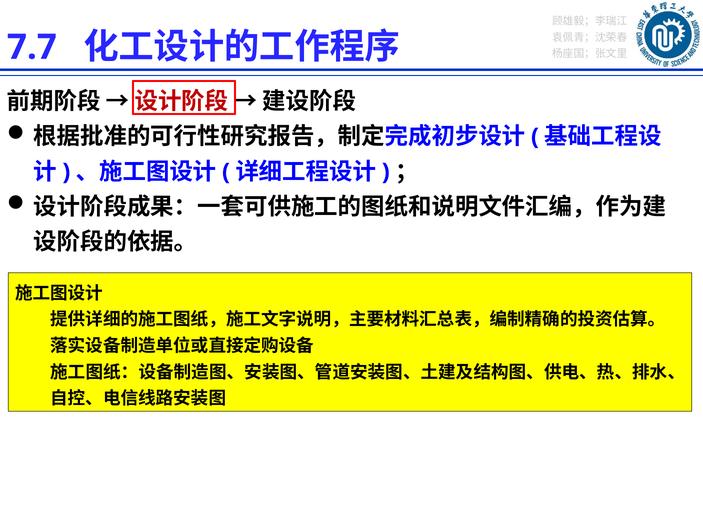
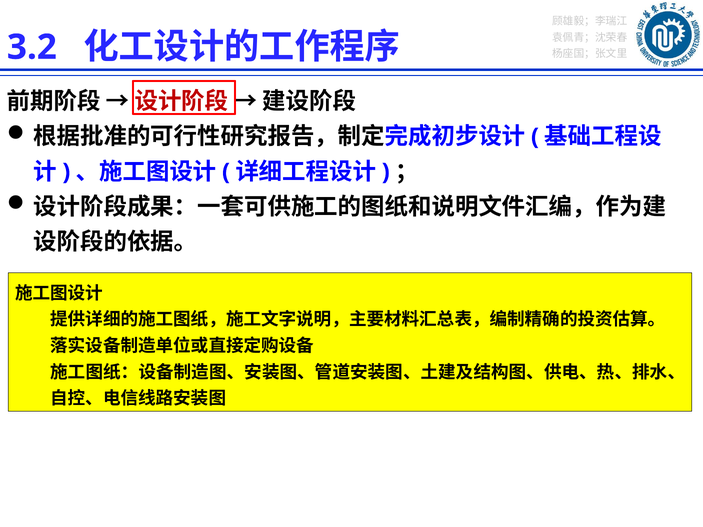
7.7: 7.7 -> 3.2
